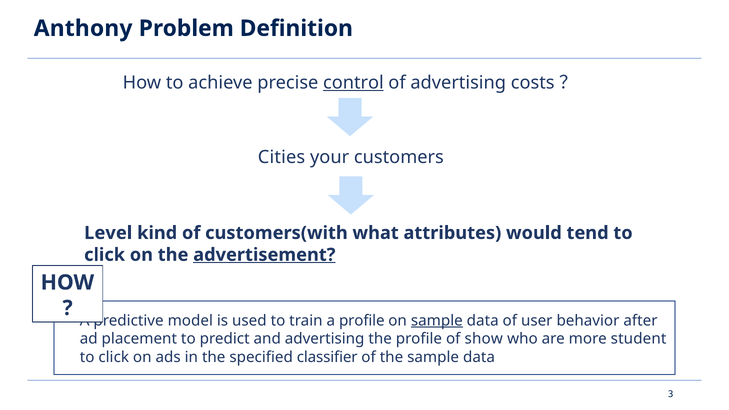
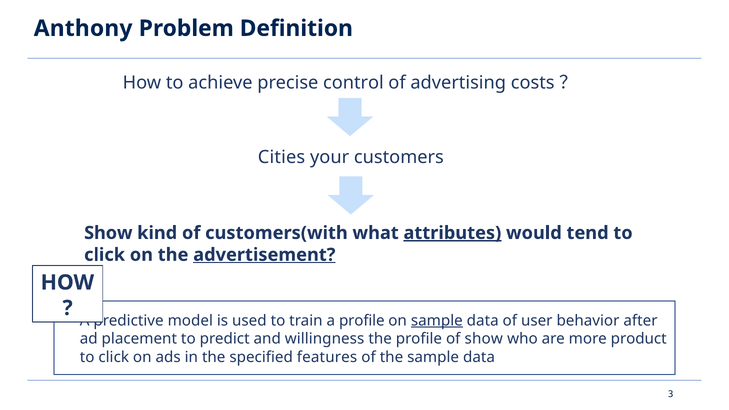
control underline: present -> none
Level at (108, 233): Level -> Show
attributes underline: none -> present
and advertising: advertising -> willingness
student: student -> product
classifier: classifier -> features
